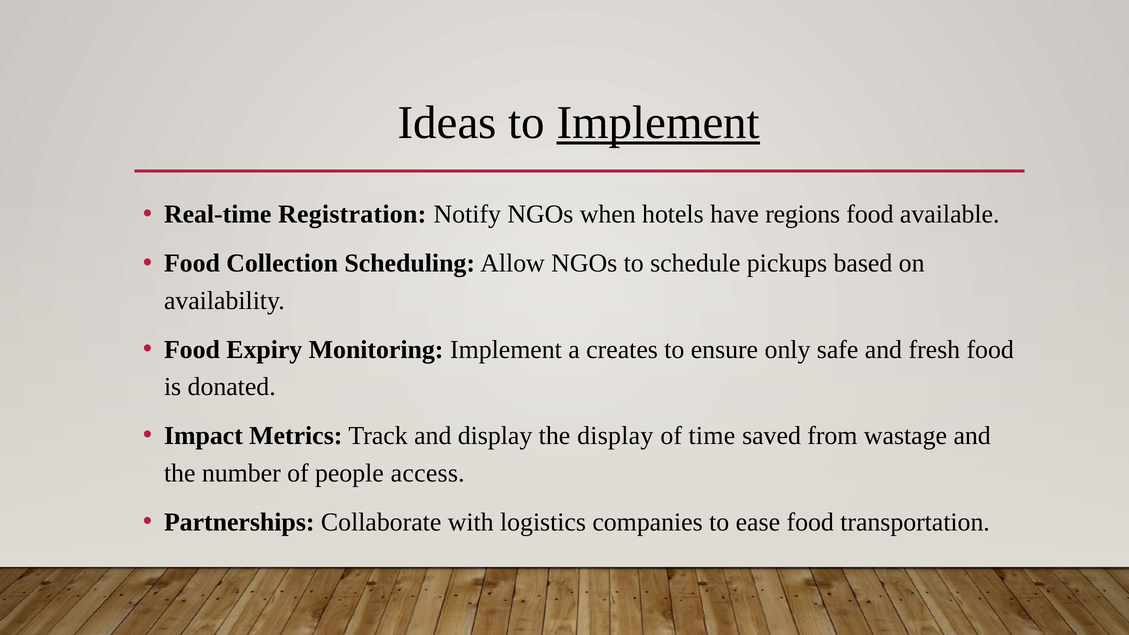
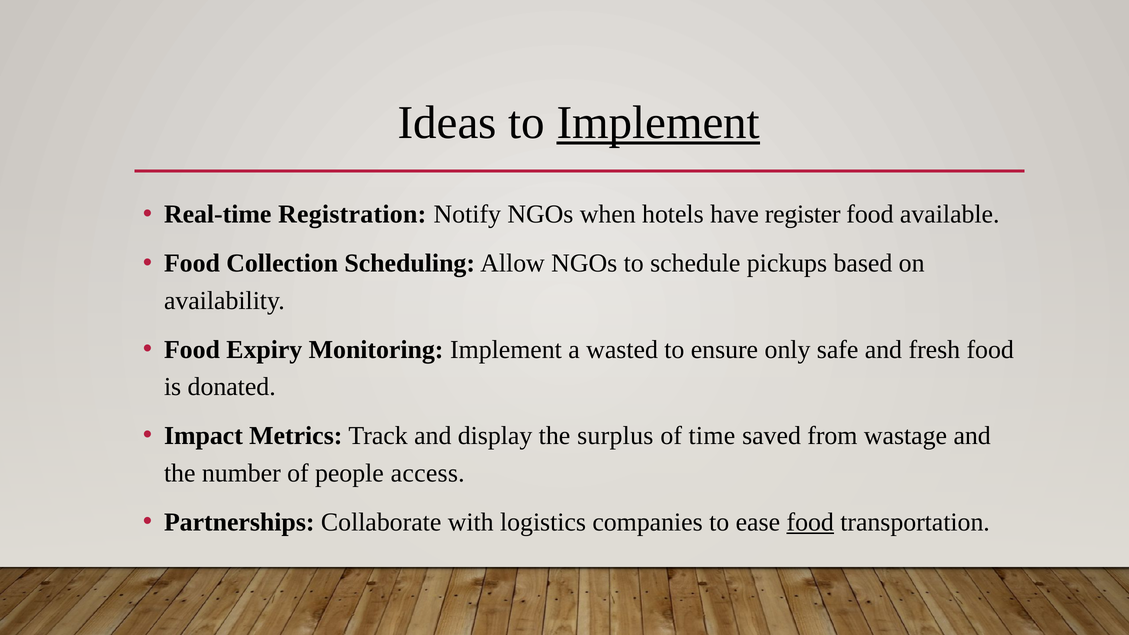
regions: regions -> register
creates: creates -> wasted
the display: display -> surplus
food at (810, 522) underline: none -> present
